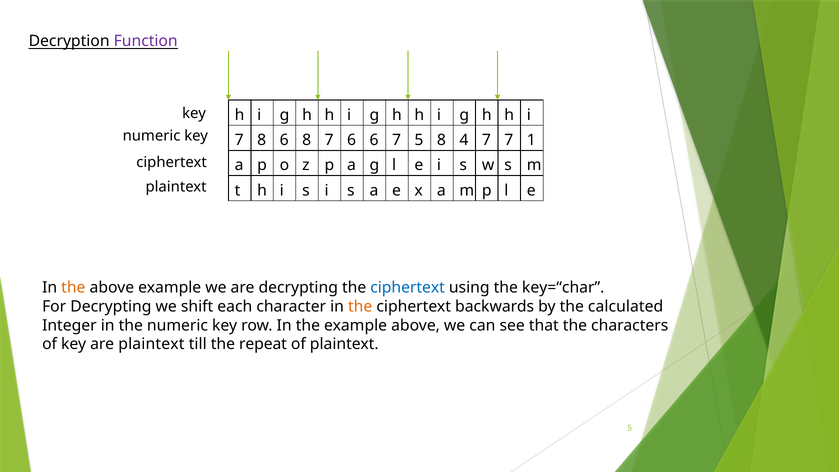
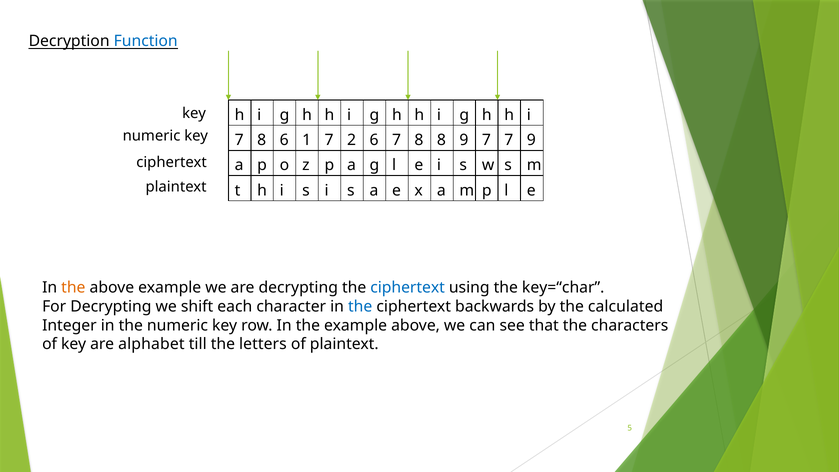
Function colour: purple -> blue
6 8: 8 -> 1
7 6: 6 -> 2
6 7 5: 5 -> 8
8 4: 4 -> 9
7 1: 1 -> 9
the at (360, 306) colour: orange -> blue
are plaintext: plaintext -> alphabet
repeat: repeat -> letters
